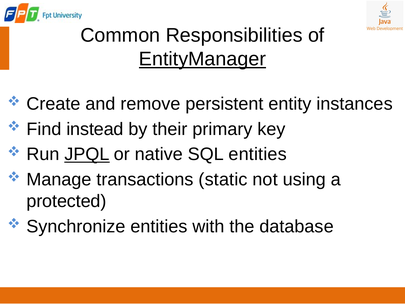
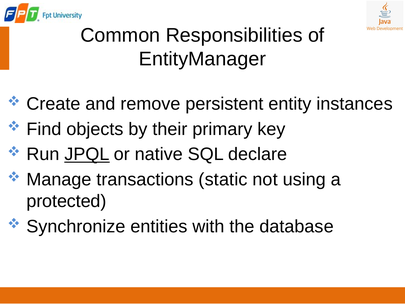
EntityManager underline: present -> none
instead: instead -> objects
SQL entities: entities -> declare
